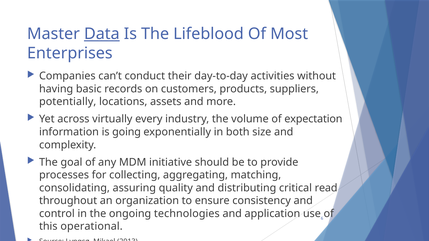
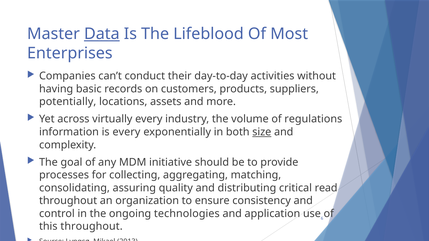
expectation: expectation -> regulations
is going: going -> every
size underline: none -> present
this operational: operational -> throughout
